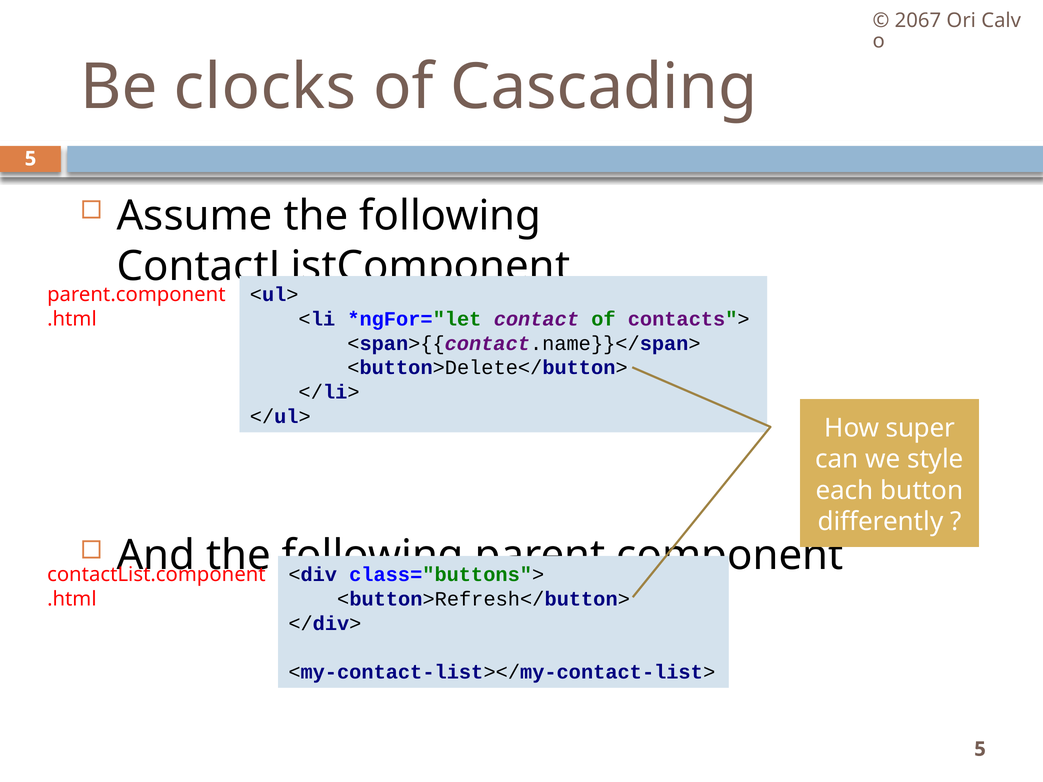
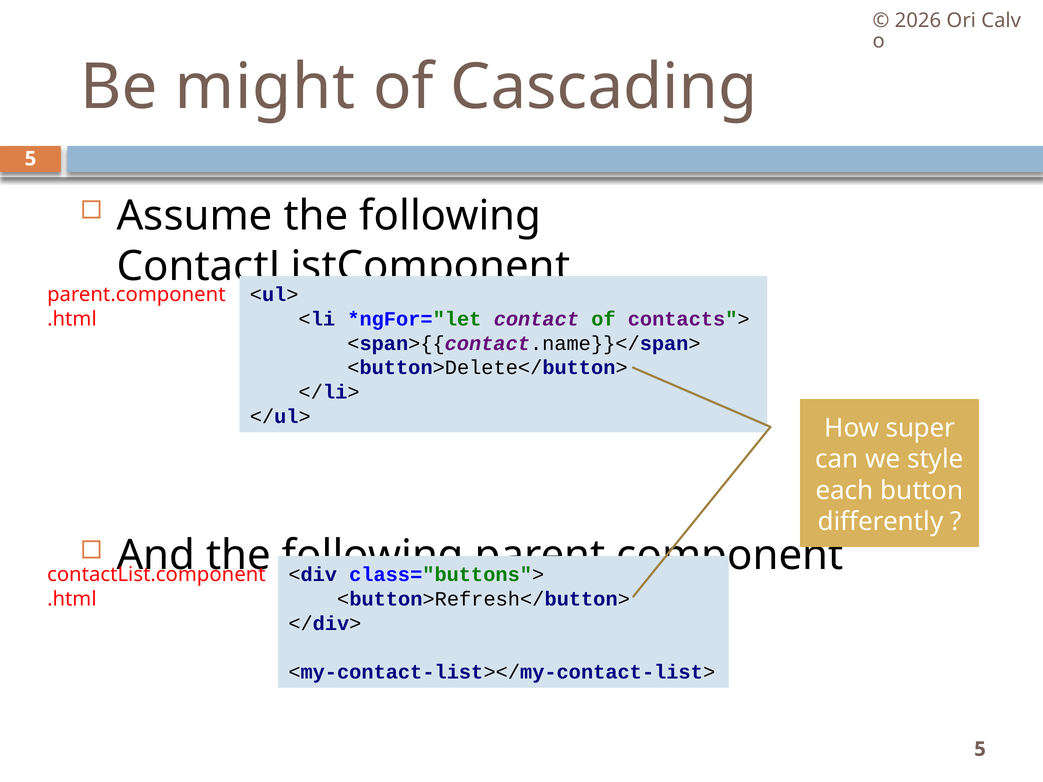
2067: 2067 -> 2026
clocks: clocks -> might
